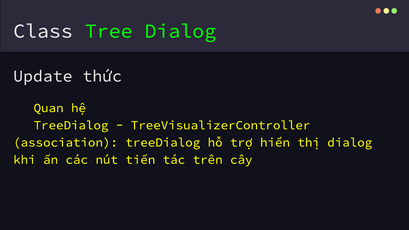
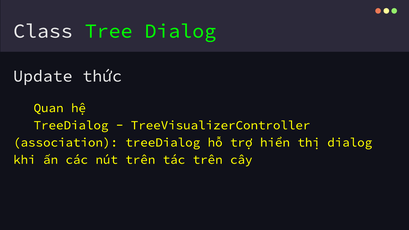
nút tiến: tiến -> trên
